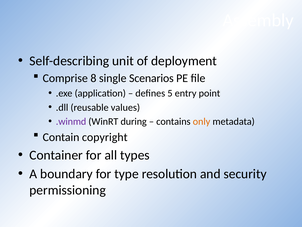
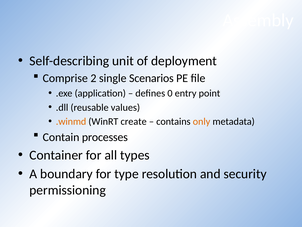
8: 8 -> 2
5: 5 -> 0
.winmd colour: purple -> orange
during: during -> create
copyright: copyright -> processes
